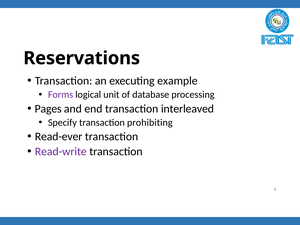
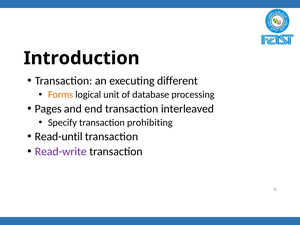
Reservations: Reservations -> Introduction
example: example -> different
Forms colour: purple -> orange
Read-ever: Read-ever -> Read-until
